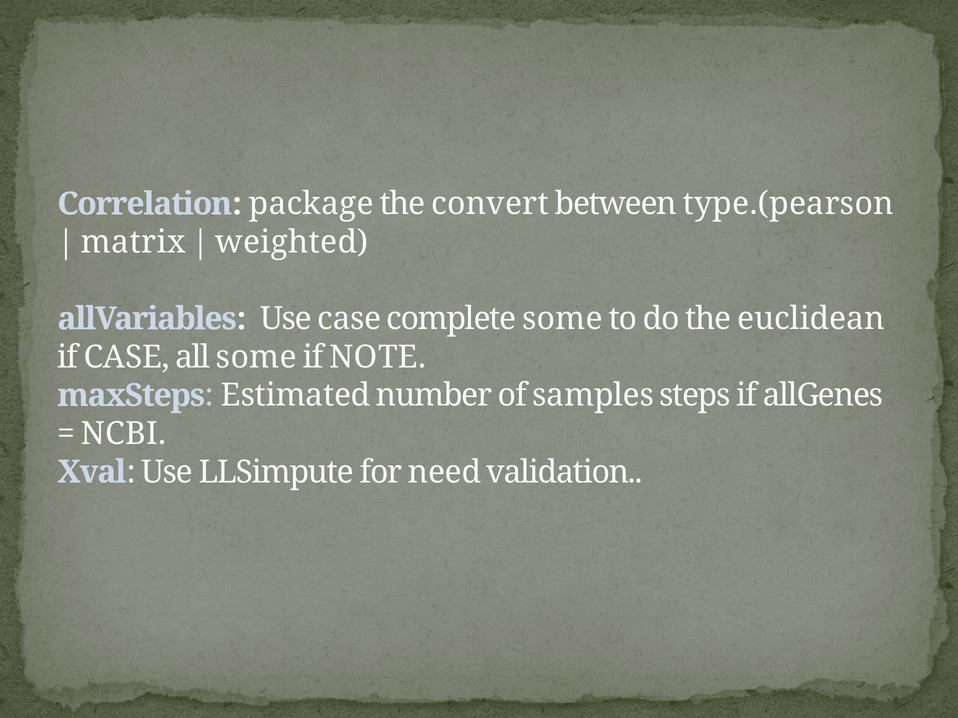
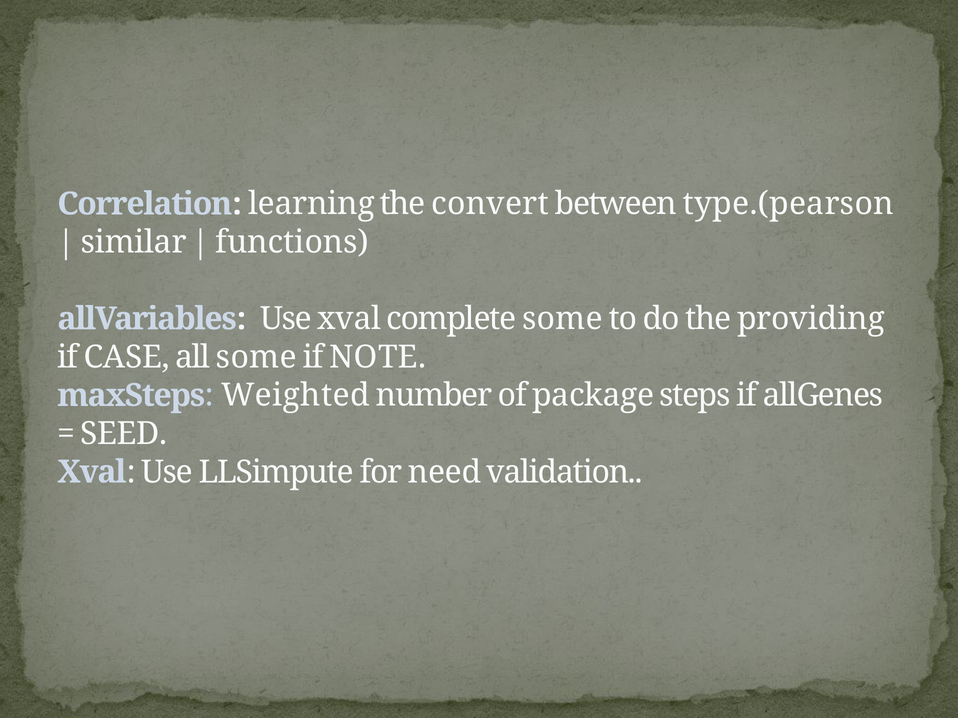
package: package -> learning
matrix: matrix -> similar
weighted: weighted -> functions
Use case: case -> xval
euclidean: euclidean -> providing
Estimated: Estimated -> Weighted
samples: samples -> package
NCBI: NCBI -> SEED
